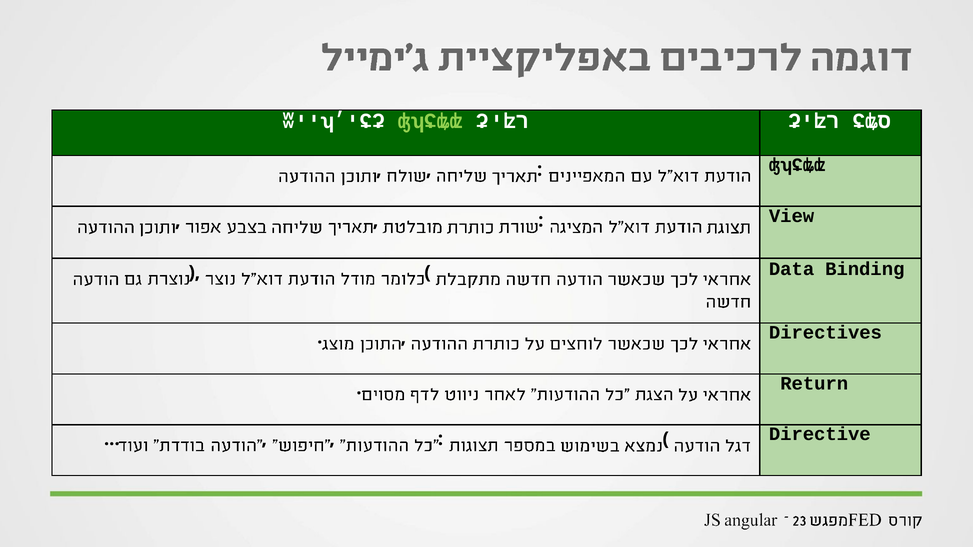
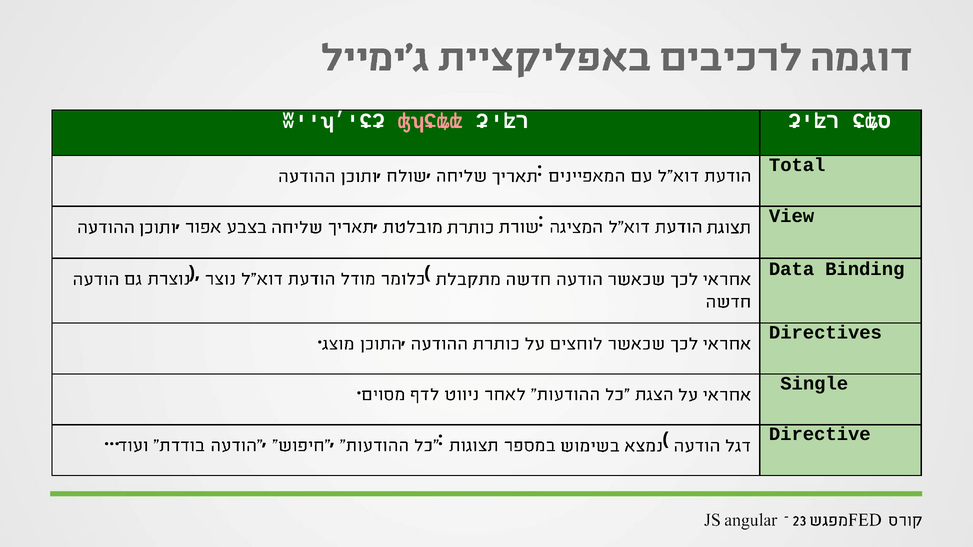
ʤʮʢʥʣ at (430, 121) colour: light green -> pink
ʤʮʢʥʣ at (797, 165): ʤʮʢʥʣ -> Total
Return: Return -> Single
